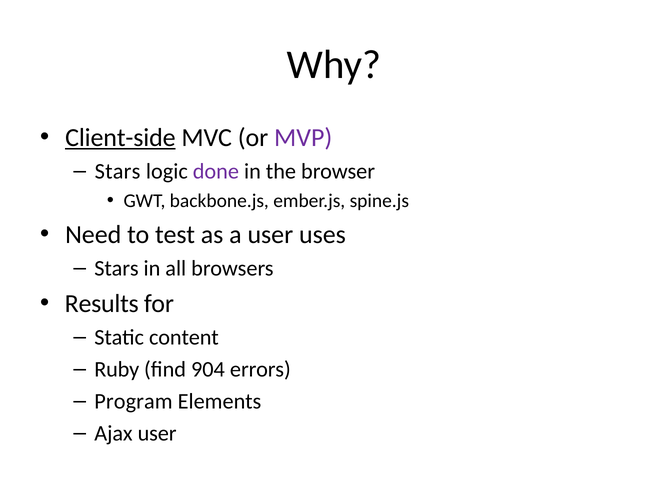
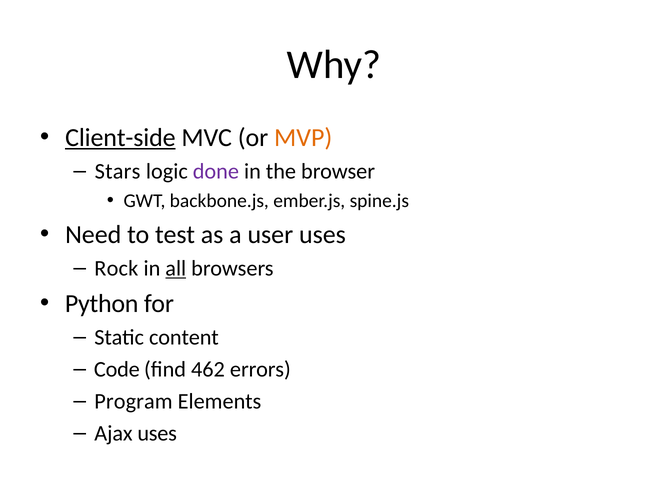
MVP colour: purple -> orange
Stars at (116, 268): Stars -> Rock
all underline: none -> present
Results: Results -> Python
Ruby: Ruby -> Code
904: 904 -> 462
Ajax user: user -> uses
